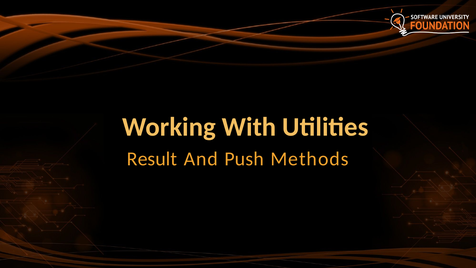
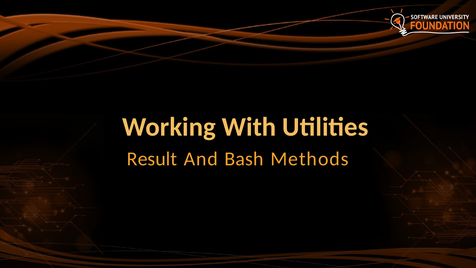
Push: Push -> Bash
